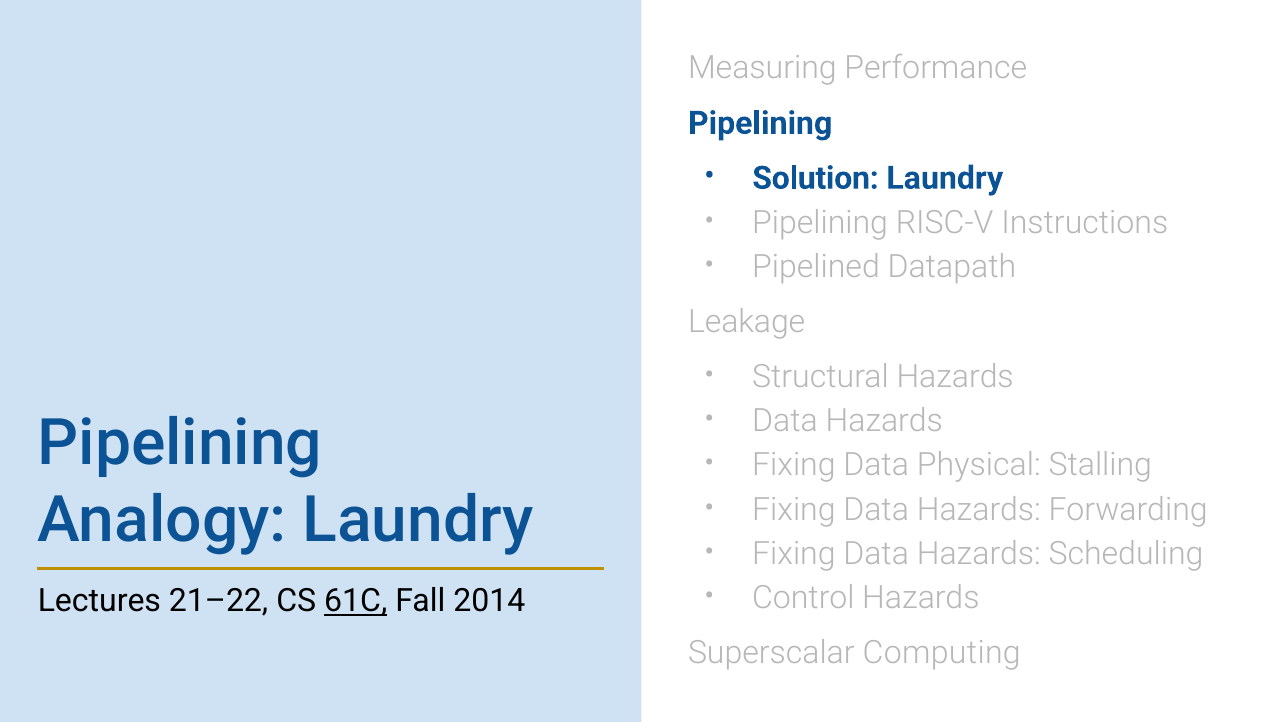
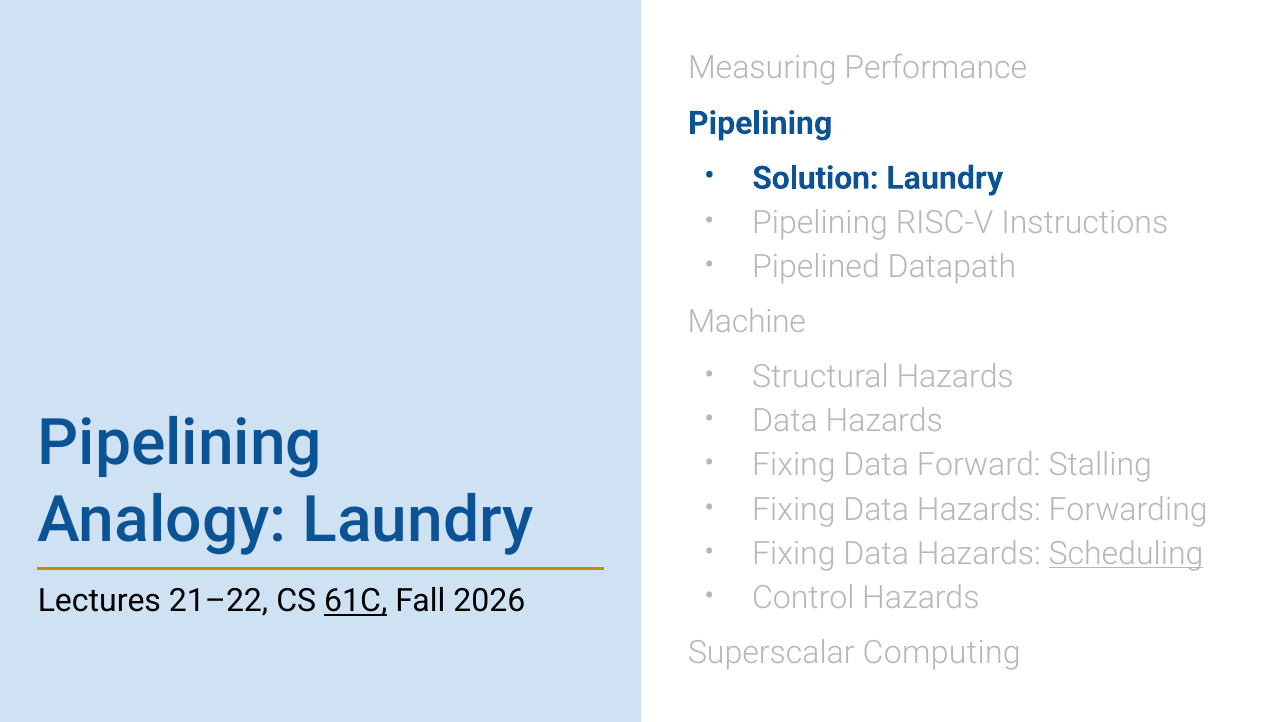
Leakage: Leakage -> Machine
Physical: Physical -> Forward
Scheduling underline: none -> present
2014: 2014 -> 2026
